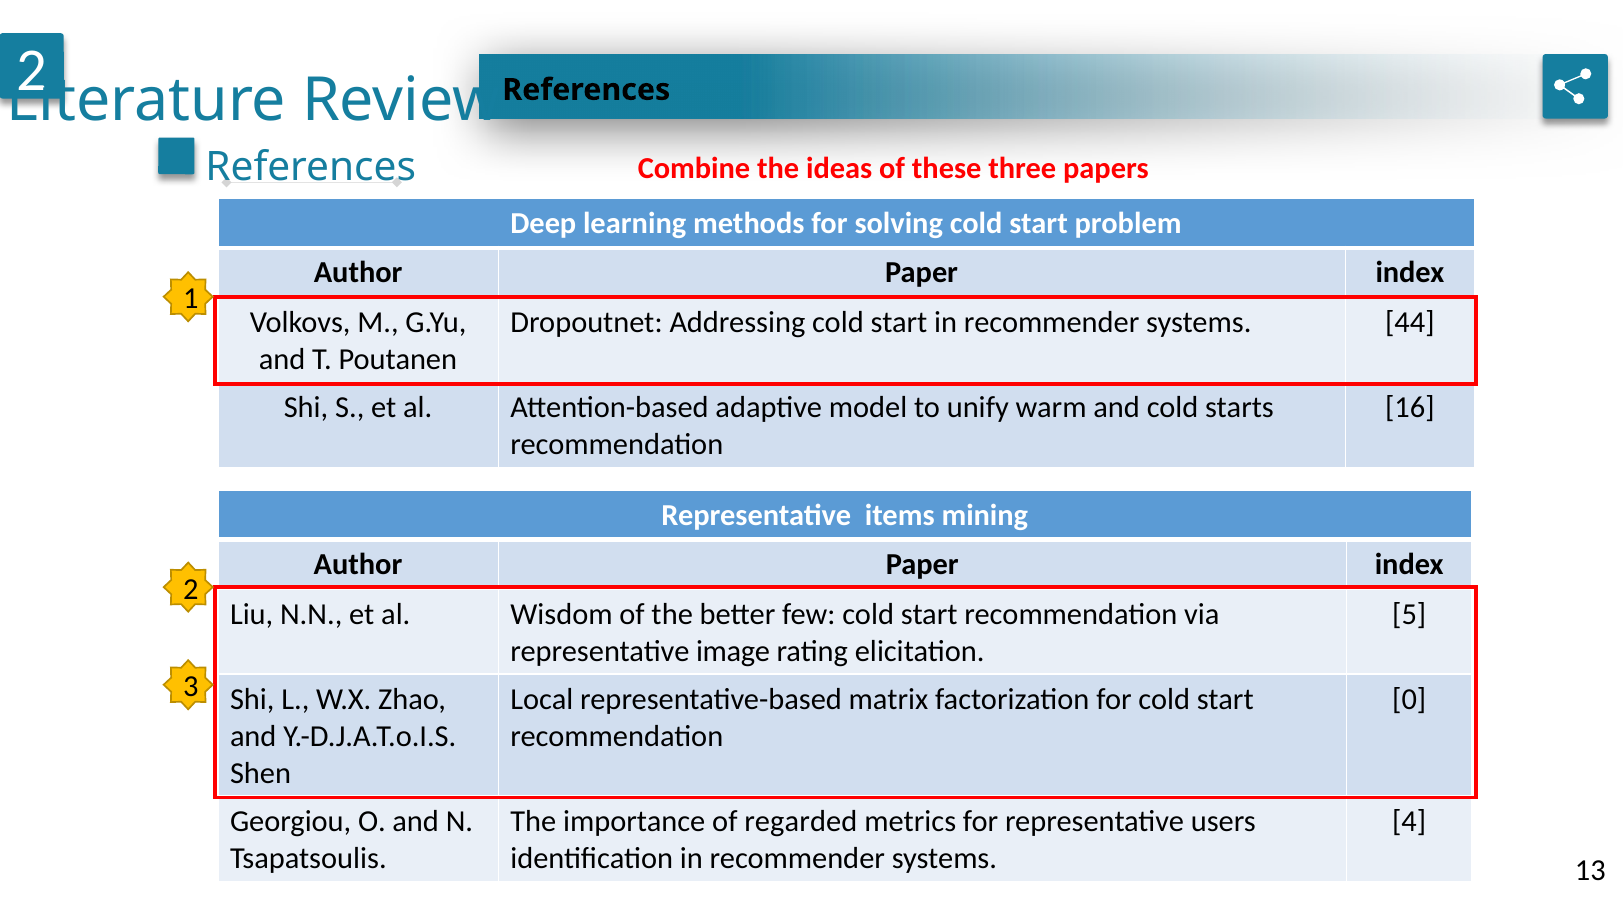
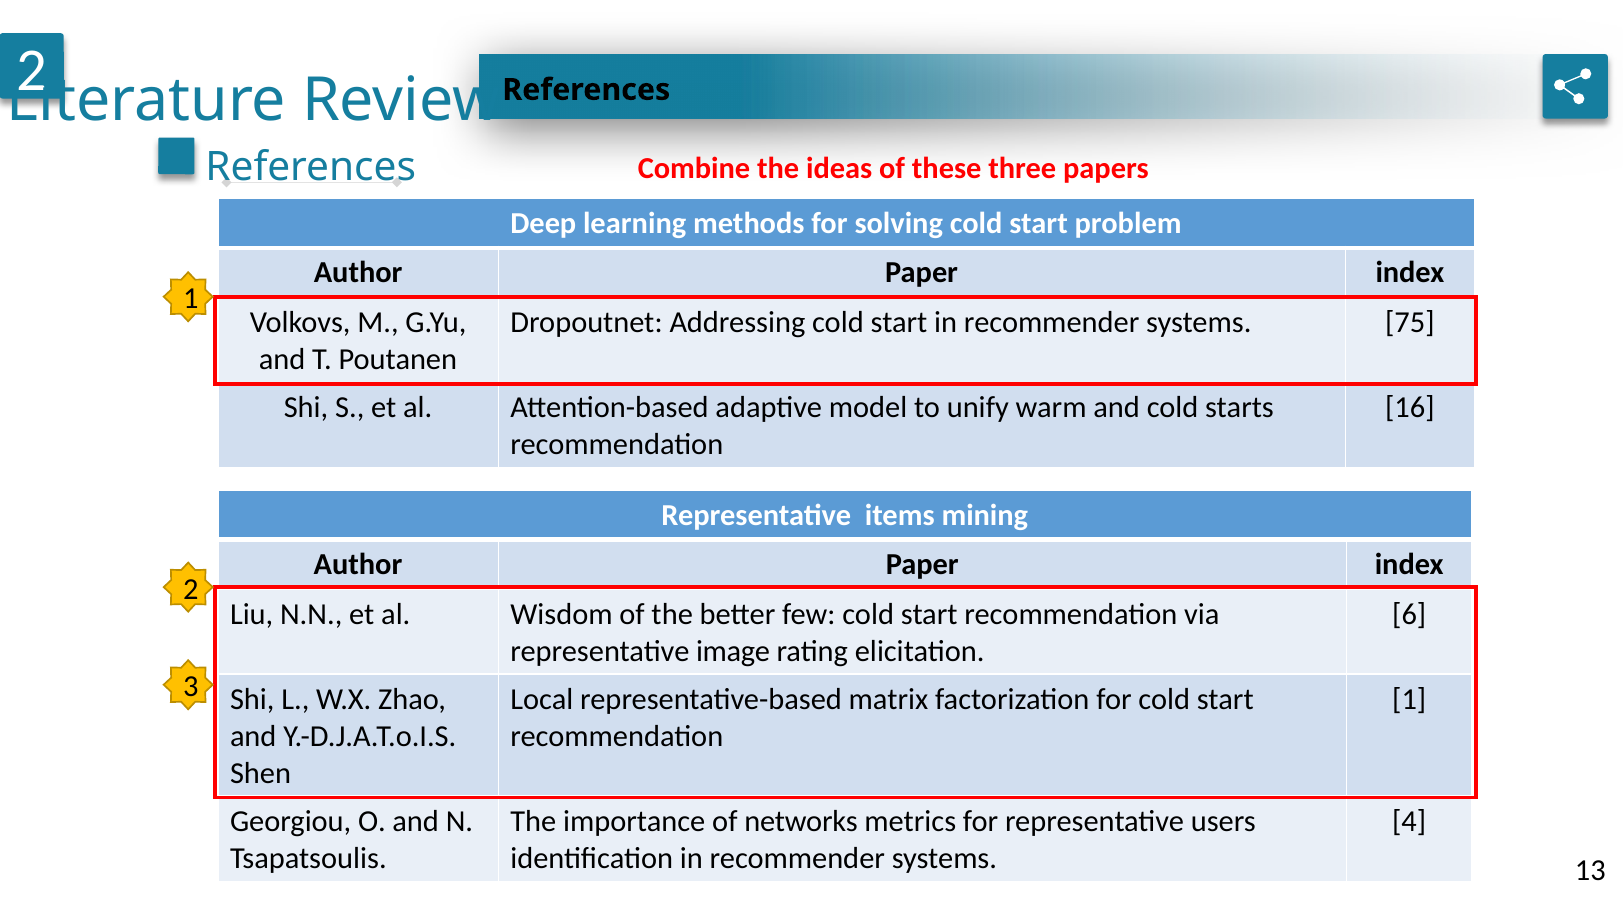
44: 44 -> 75
5: 5 -> 6
0 at (1409, 699): 0 -> 1
regarded: regarded -> networks
